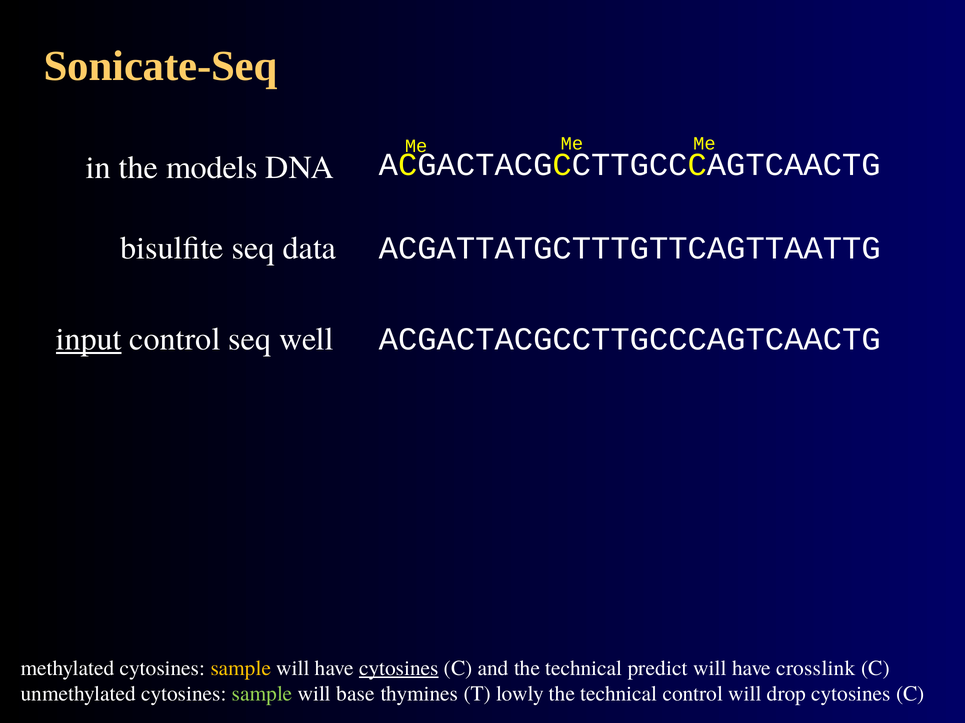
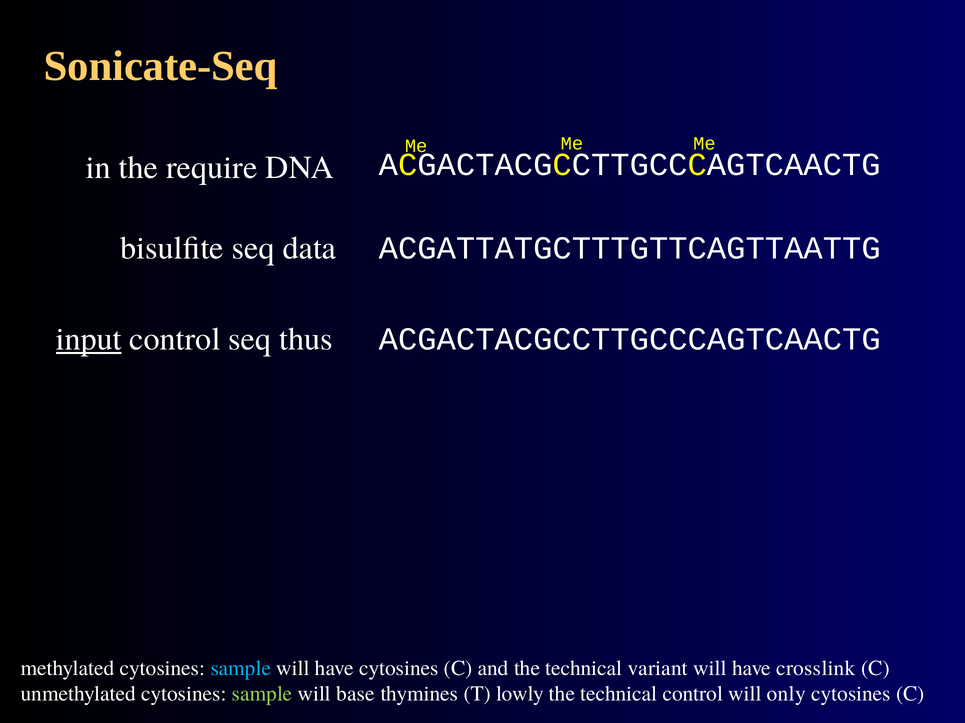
models: models -> require
well: well -> thus
sample at (241, 669) colour: yellow -> light blue
cytosines at (399, 669) underline: present -> none
predict: predict -> variant
drop: drop -> only
